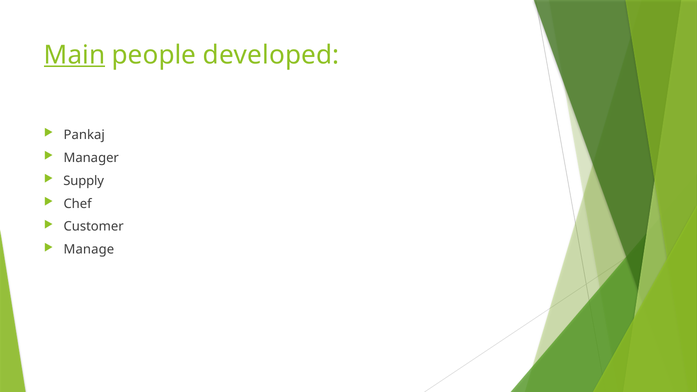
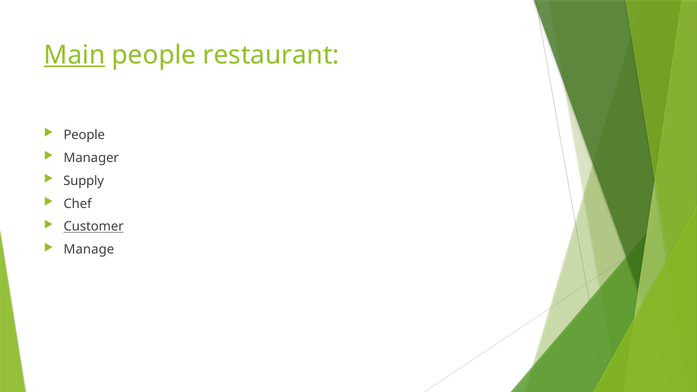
developed: developed -> restaurant
Pankaj at (84, 135): Pankaj -> People
Customer underline: none -> present
